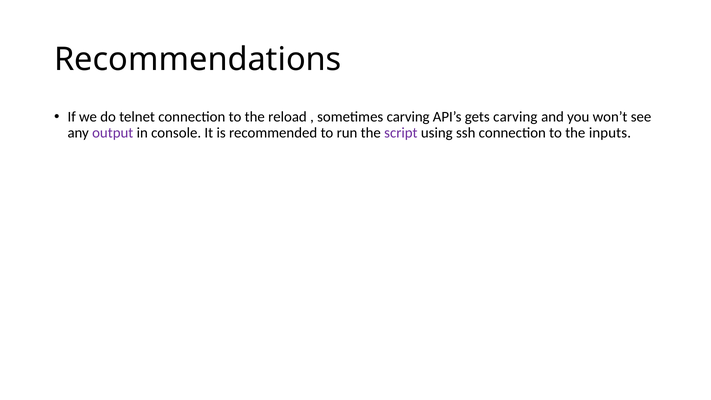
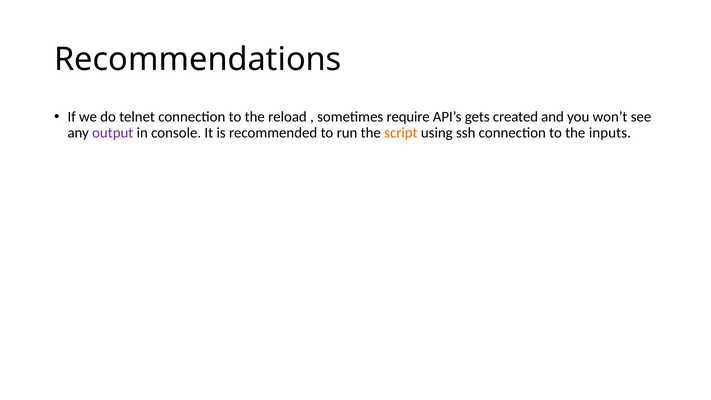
sometimes carving: carving -> require
gets carving: carving -> created
script colour: purple -> orange
